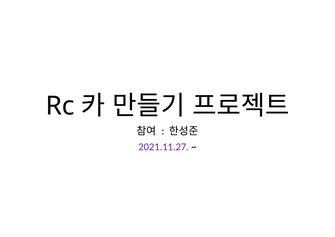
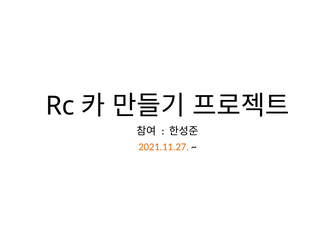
2021.11.27 colour: purple -> orange
